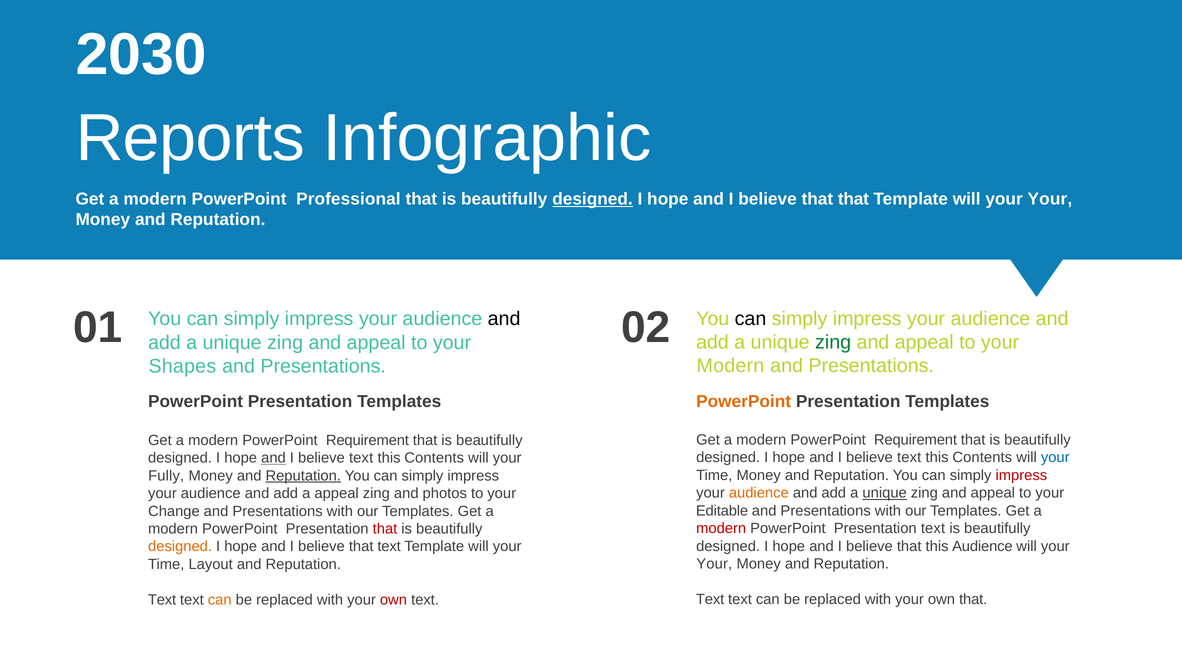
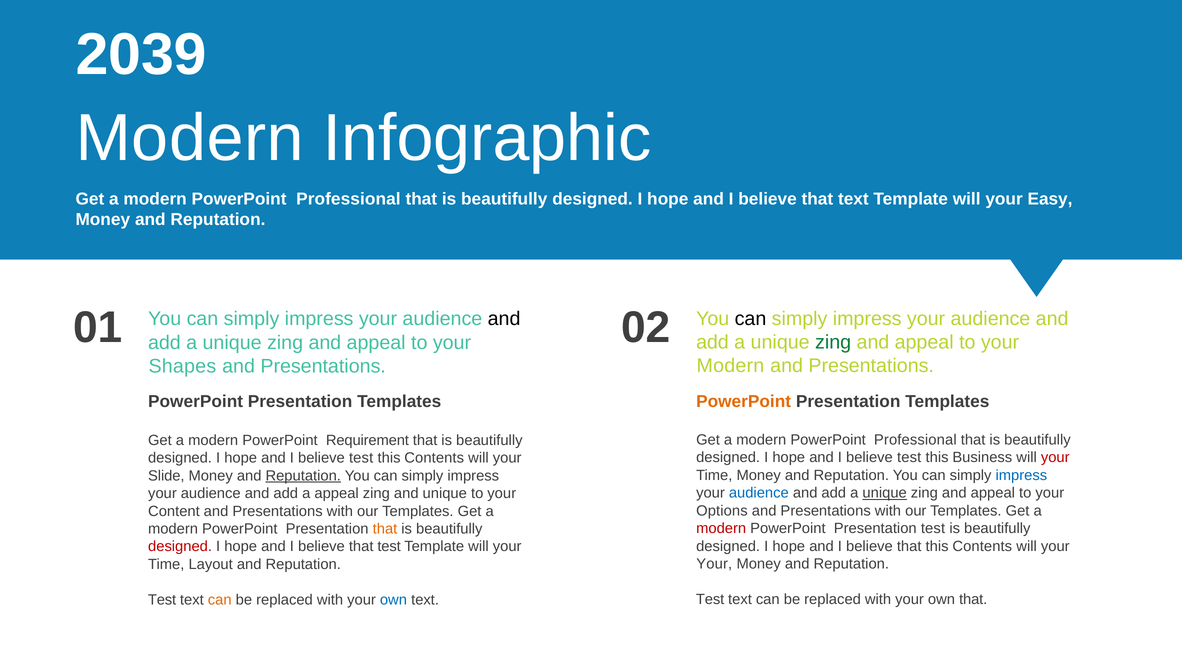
2030: 2030 -> 2039
Reports at (190, 138): Reports -> Modern
designed at (593, 199) underline: present -> none
that that: that -> text
Template will your Your: Your -> Easy
Requirement at (915, 440): Requirement -> Professional
text at (909, 457): text -> test
Contents at (982, 457): Contents -> Business
your at (1055, 457) colour: blue -> red
and at (273, 458) underline: present -> none
text at (361, 458): text -> test
impress at (1021, 475) colour: red -> blue
Fully: Fully -> Slide
audience at (759, 493) colour: orange -> blue
and photos: photos -> unique
Editable: Editable -> Options
Change: Change -> Content
Presentation text: text -> test
that at (385, 529) colour: red -> orange
that this Audience: Audience -> Contents
designed at (180, 546) colour: orange -> red
that text: text -> test
Text at (710, 599): Text -> Test
Text at (162, 600): Text -> Test
own at (393, 600) colour: red -> blue
